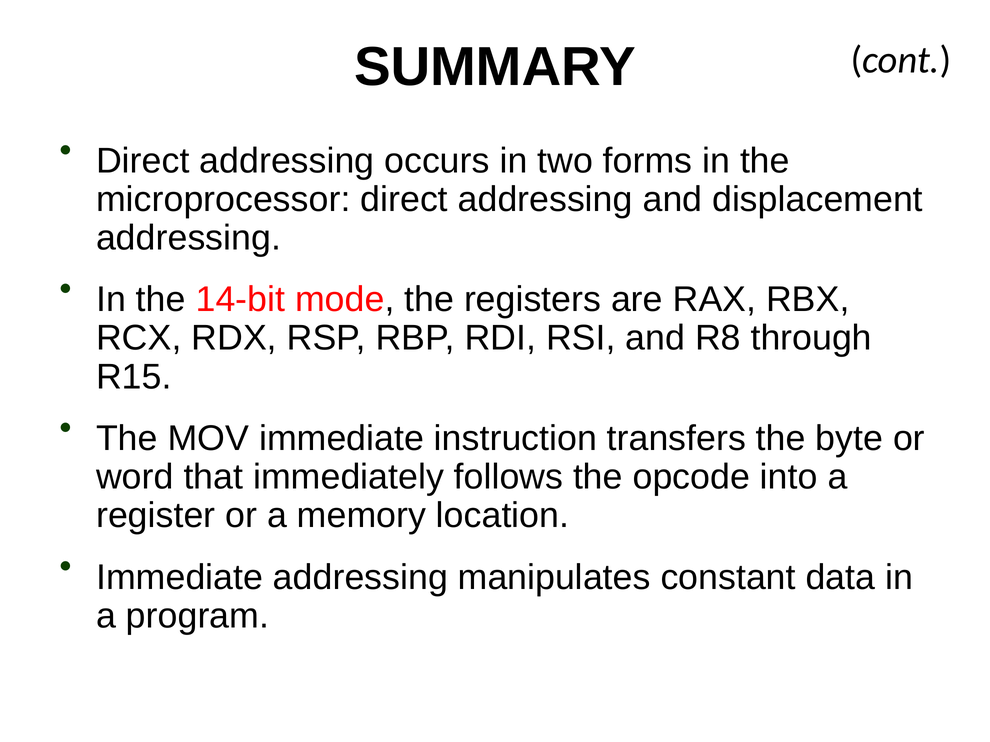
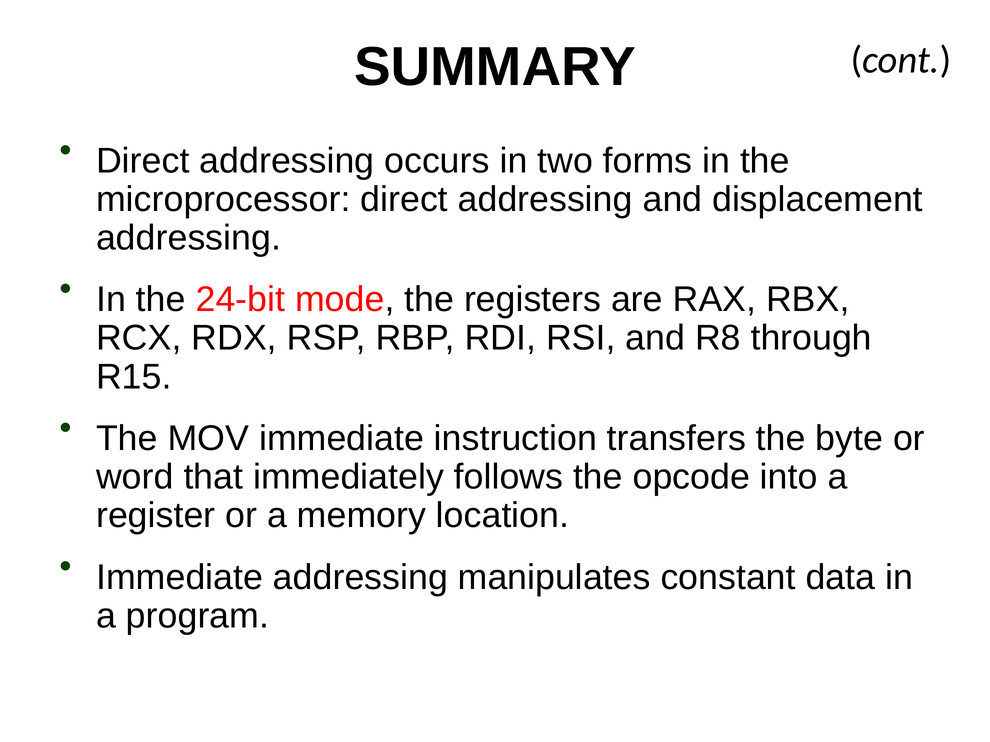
14-bit: 14-bit -> 24-bit
